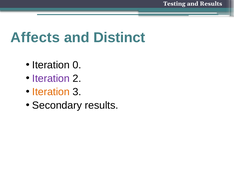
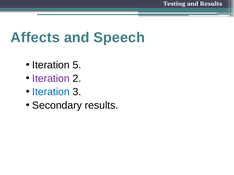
Distinct: Distinct -> Speech
0: 0 -> 5
Iteration at (51, 92) colour: orange -> blue
